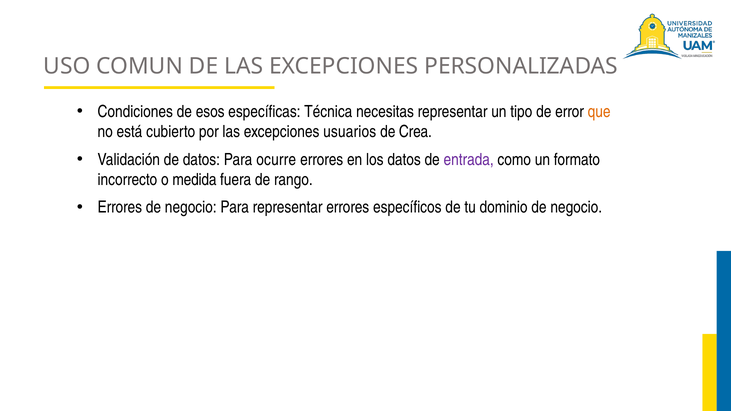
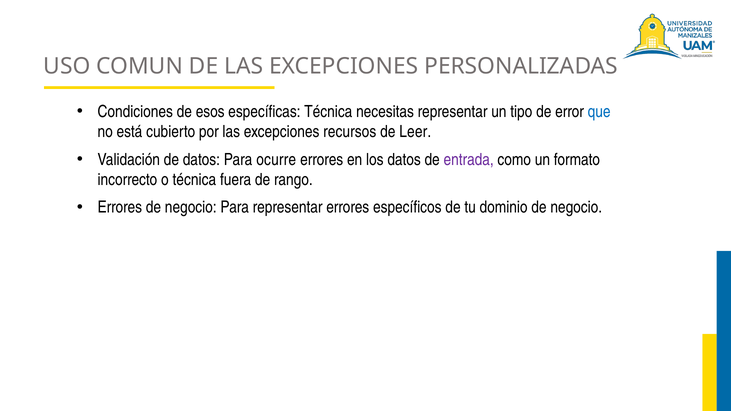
que colour: orange -> blue
usuarios: usuarios -> recursos
Crea: Crea -> Leer
o medida: medida -> técnica
